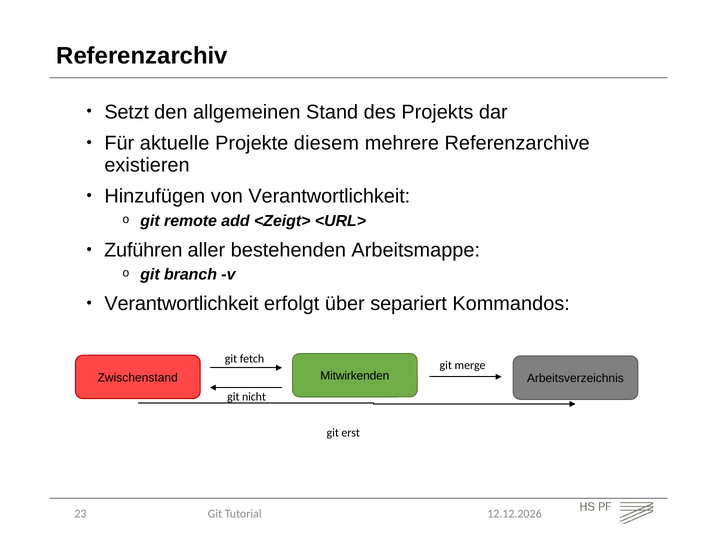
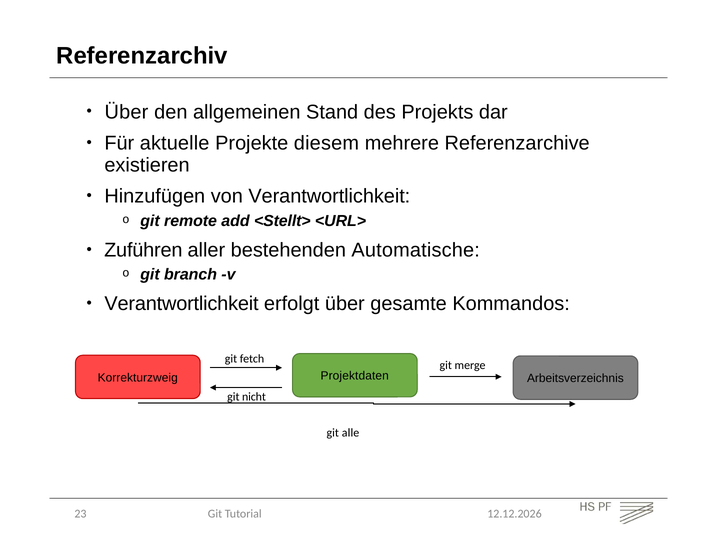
Setzt at (127, 112): Setzt -> Über
<Zeigt>: <Zeigt> -> <Stellt>
Arbeitsmappe: Arbeitsmappe -> Automatische
separiert: separiert -> gesamte
Mitwirkenden: Mitwirkenden -> Projektdaten
Zwischenstand: Zwischenstand -> Korrekturzweig
erst: erst -> alle
